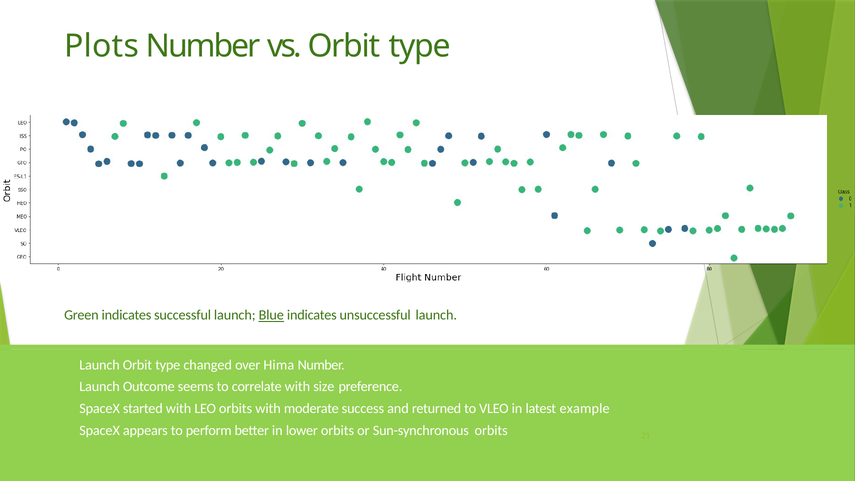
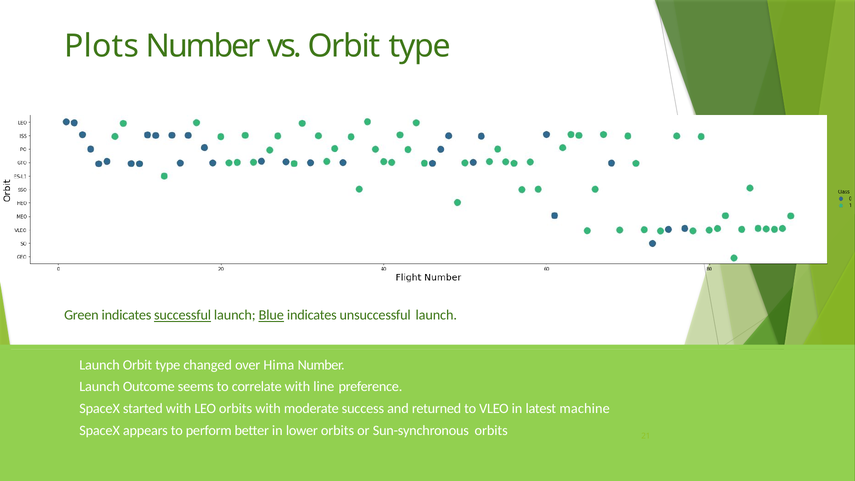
successful underline: none -> present
size: size -> line
example: example -> machine
